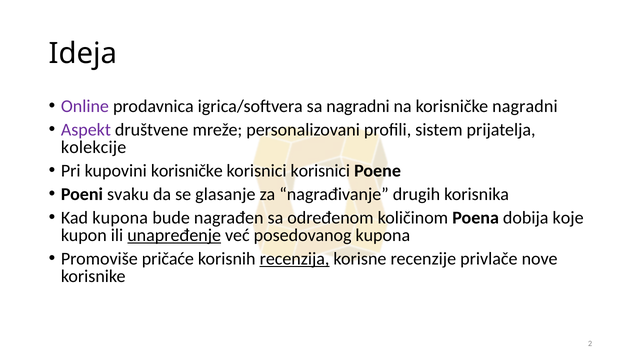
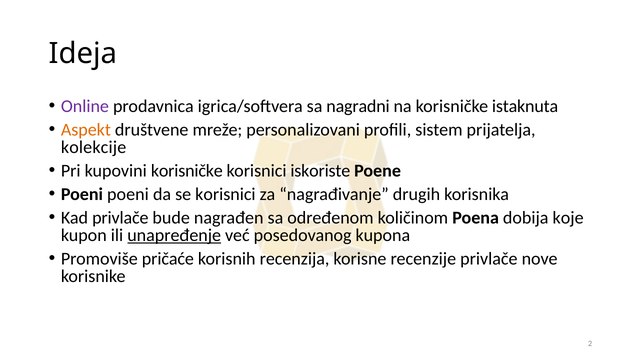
korisničke nagradni: nagradni -> istaknuta
Aspekt colour: purple -> orange
korisnici korisnici: korisnici -> iskoriste
Poeni svaku: svaku -> poeni
se glasanje: glasanje -> korisnici
Kad kupona: kupona -> privlače
recenzija underline: present -> none
